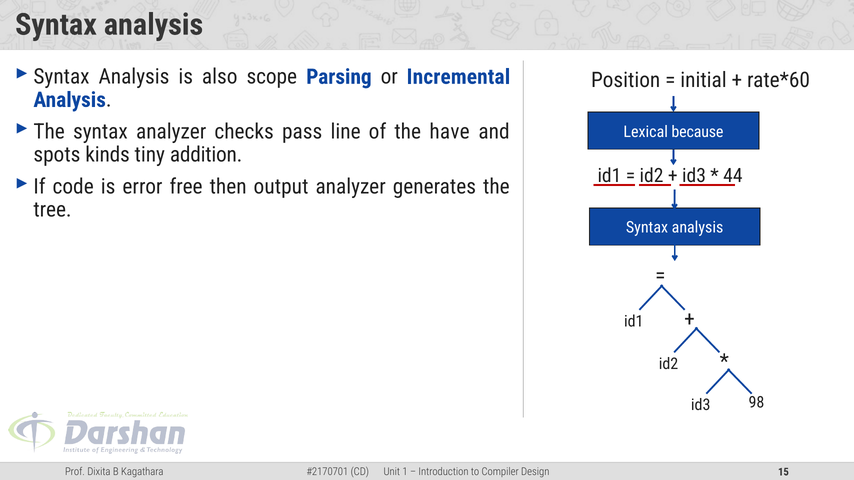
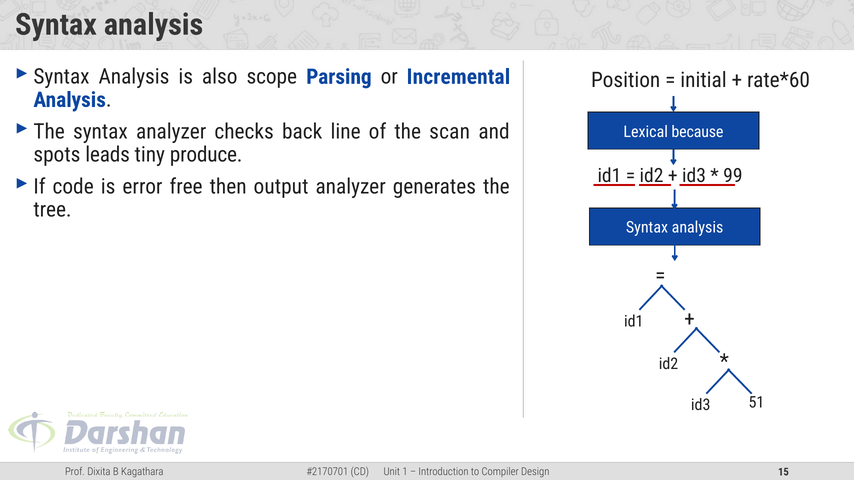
pass: pass -> back
have: have -> scan
kinds: kinds -> leads
addition: addition -> produce
44: 44 -> 99
98: 98 -> 51
